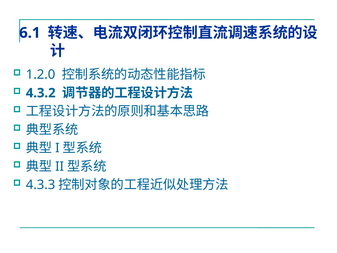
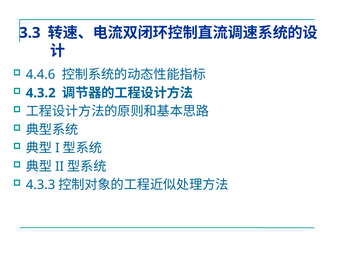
6.1: 6.1 -> 3.3
1.2.0: 1.2.0 -> 4.4.6
